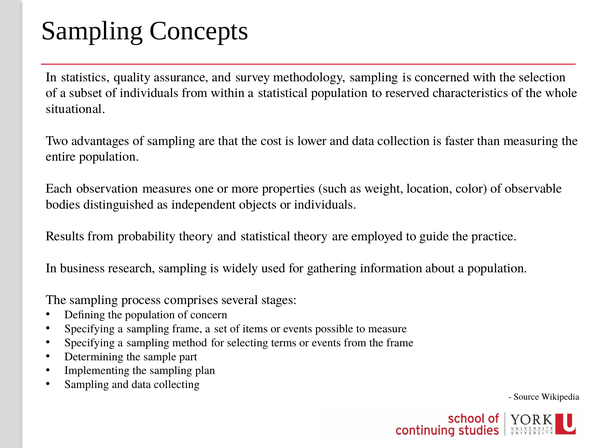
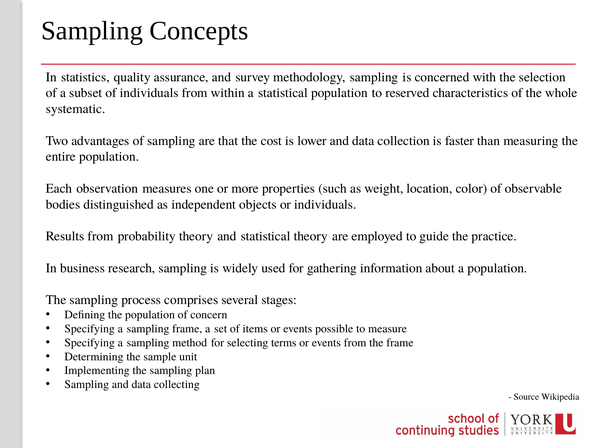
situational: situational -> systematic
part: part -> unit
